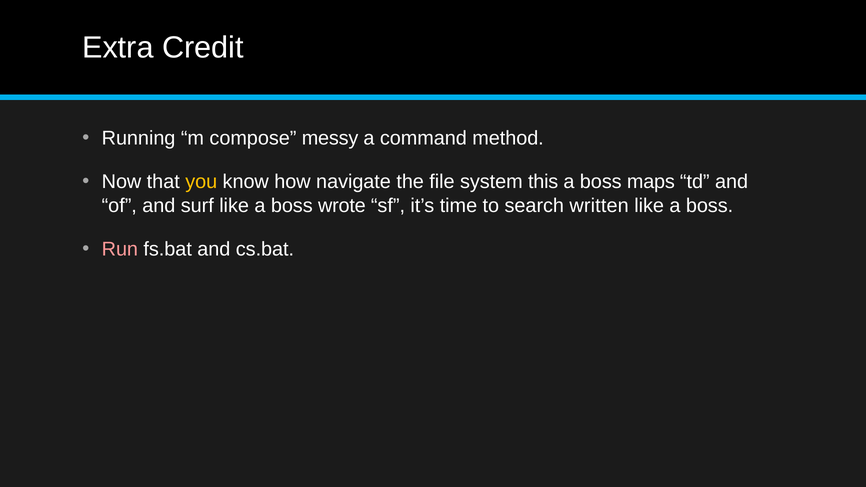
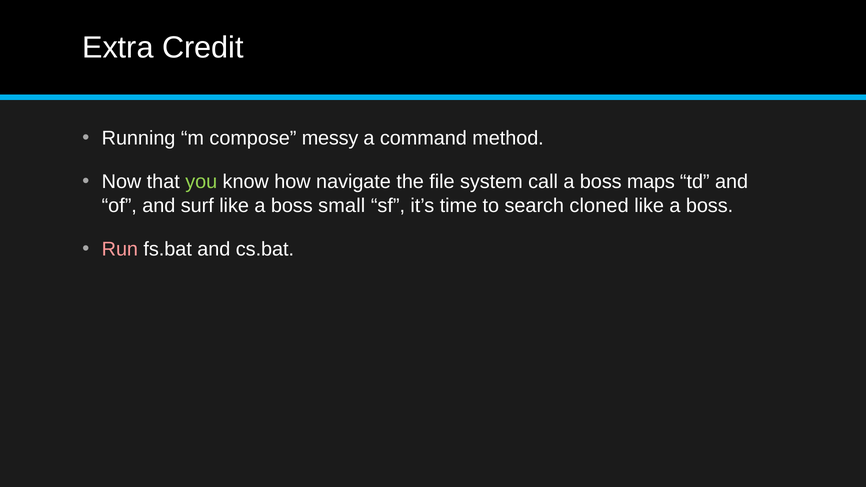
you colour: yellow -> light green
this: this -> call
wrote: wrote -> small
written: written -> cloned
